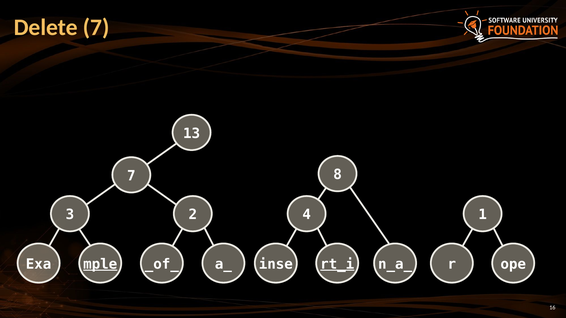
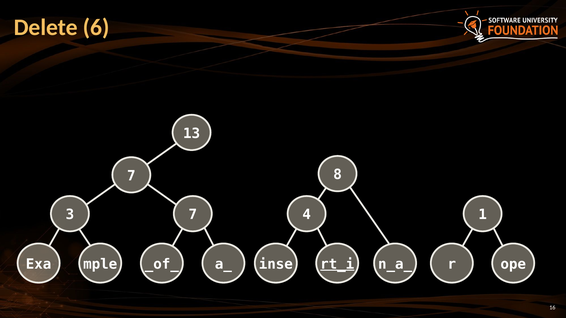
Delete 7: 7 -> 6
3 2: 2 -> 7
mple underline: present -> none
